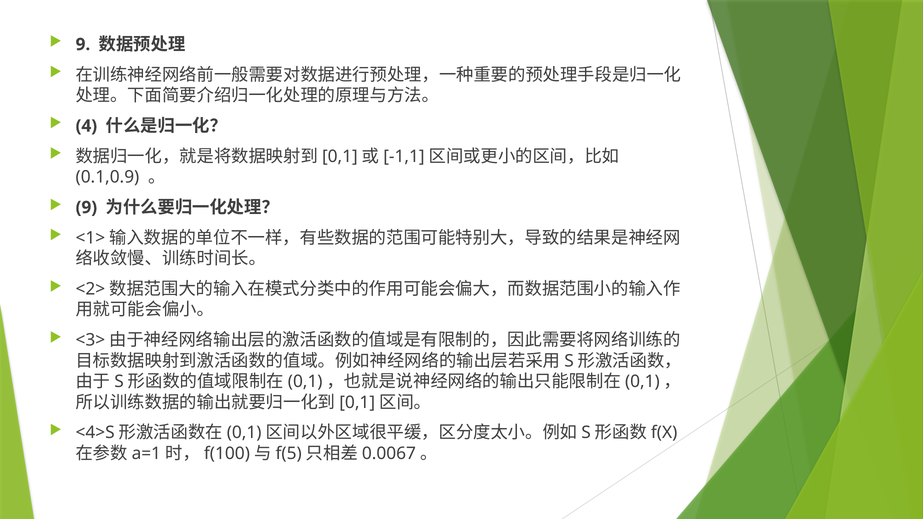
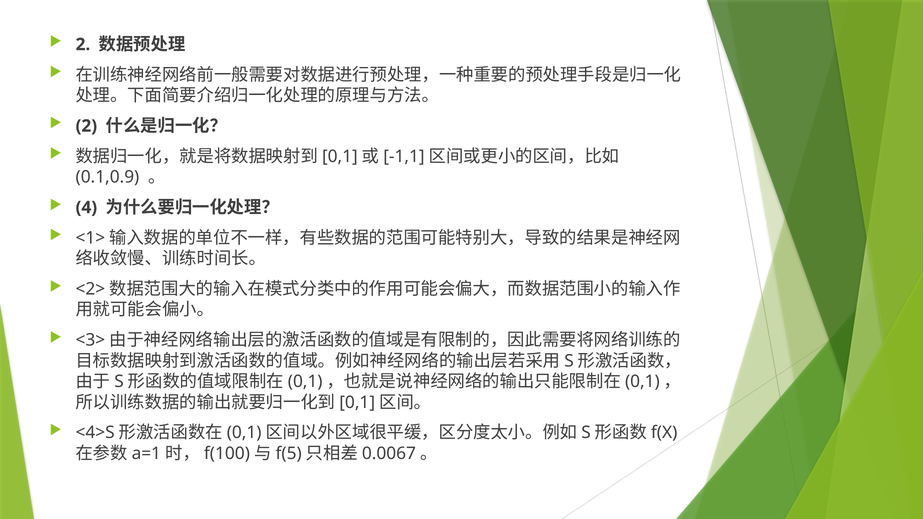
9 at (83, 44): 9 -> 2
4 at (86, 126): 4 -> 2
9 at (86, 208): 9 -> 4
